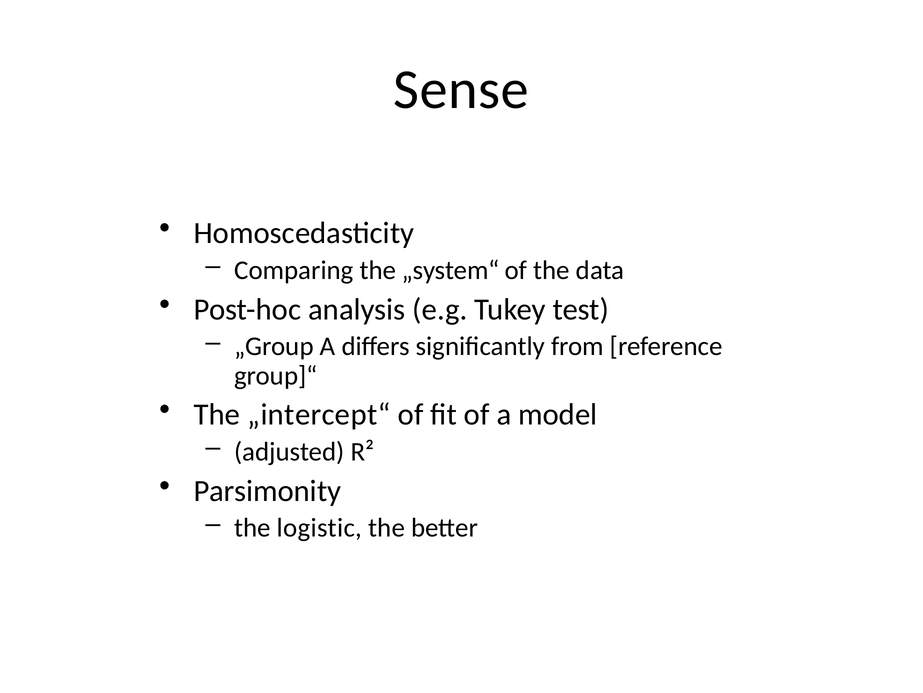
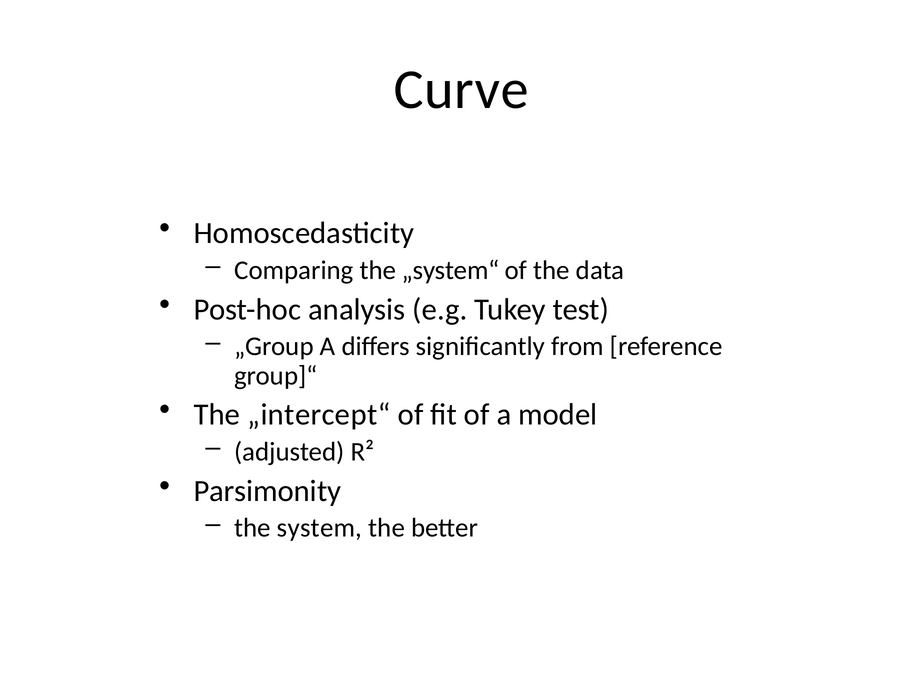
Sense: Sense -> Curve
logistic: logistic -> system
